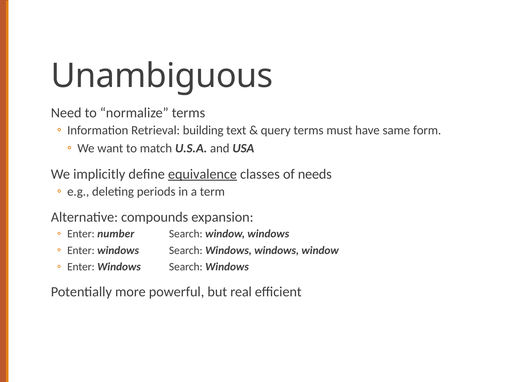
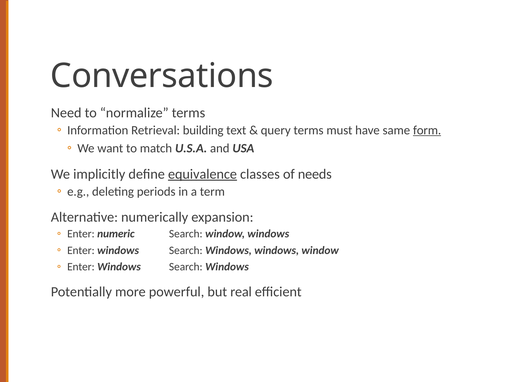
Unambiguous: Unambiguous -> Conversations
form underline: none -> present
compounds: compounds -> numerically
number: number -> numeric
